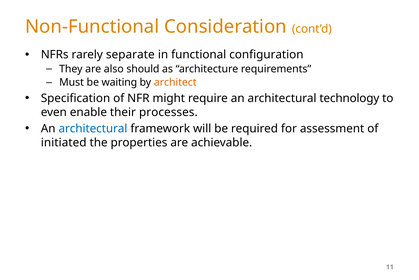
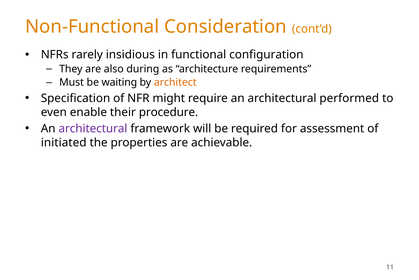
separate: separate -> insidious
should: should -> during
technology: technology -> performed
processes: processes -> procedure
architectural at (93, 128) colour: blue -> purple
